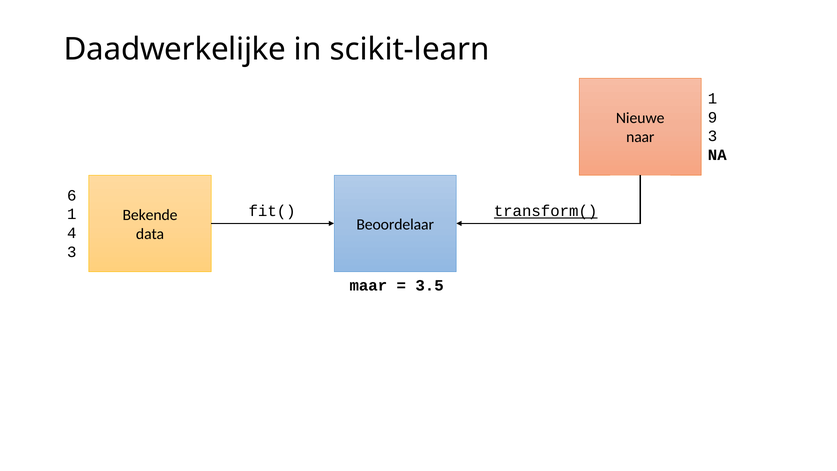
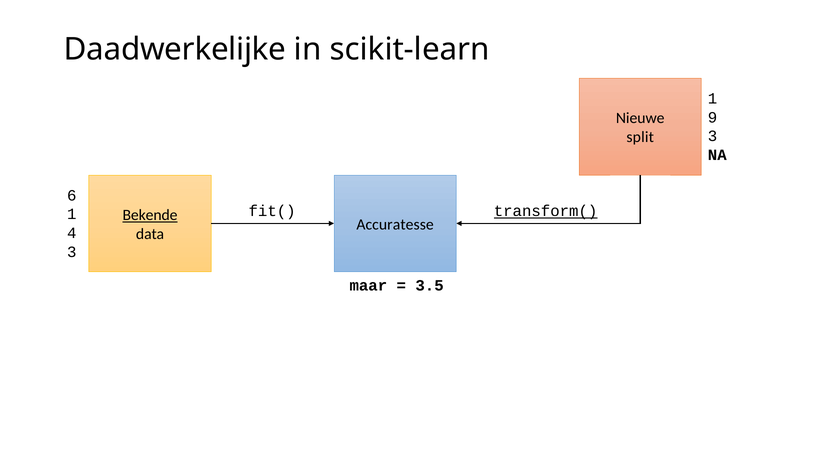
naar: naar -> split
Bekende underline: none -> present
Beoordelaar: Beoordelaar -> Accuratesse
